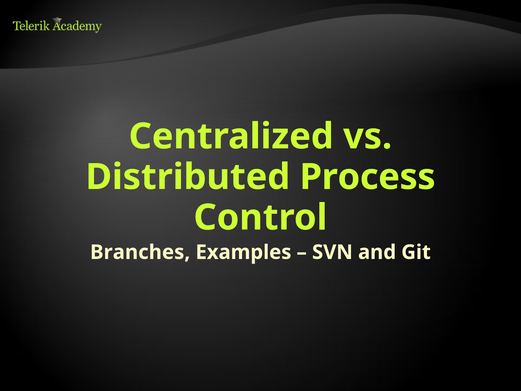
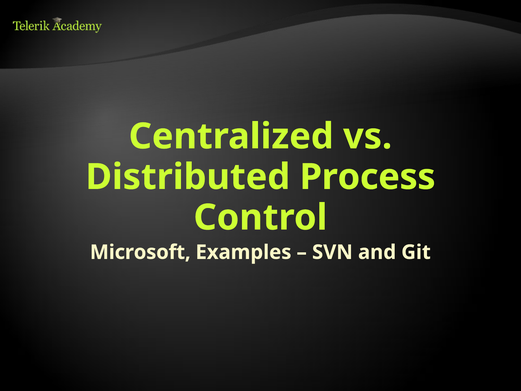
Branches: Branches -> Microsoft
